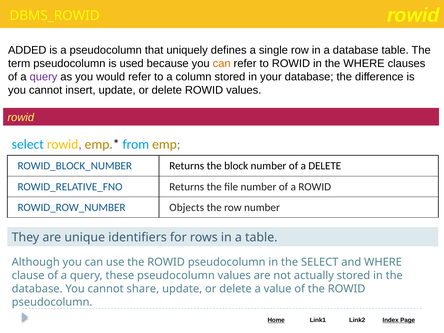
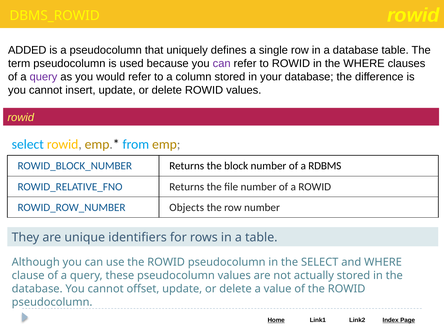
can at (222, 64) colour: orange -> purple
a DELETE: DELETE -> RDBMS
share: share -> offset
